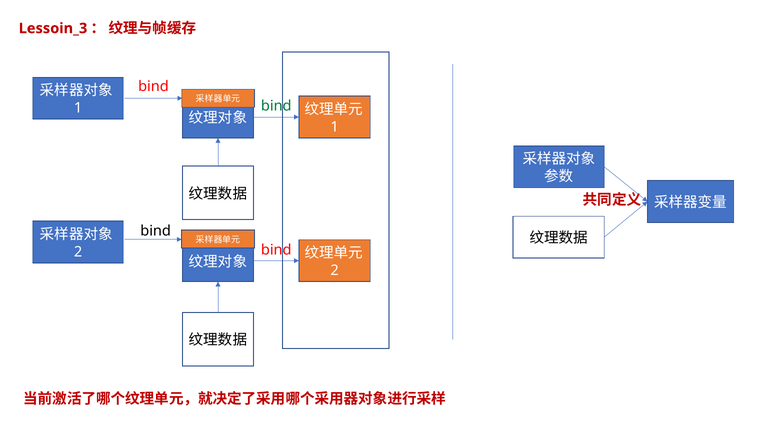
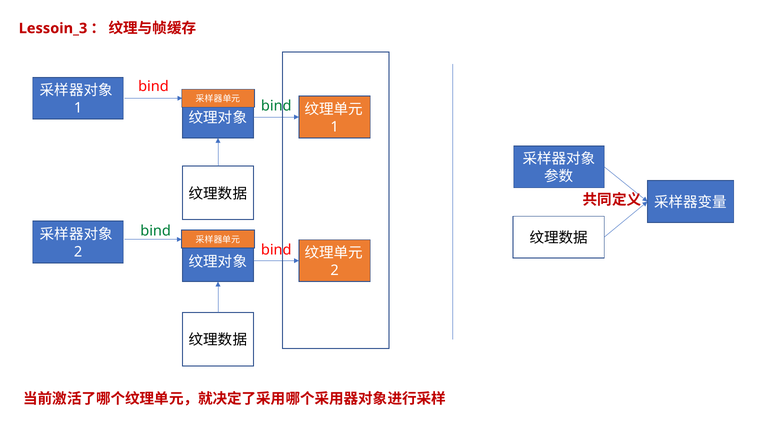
bind at (156, 231) colour: black -> green
